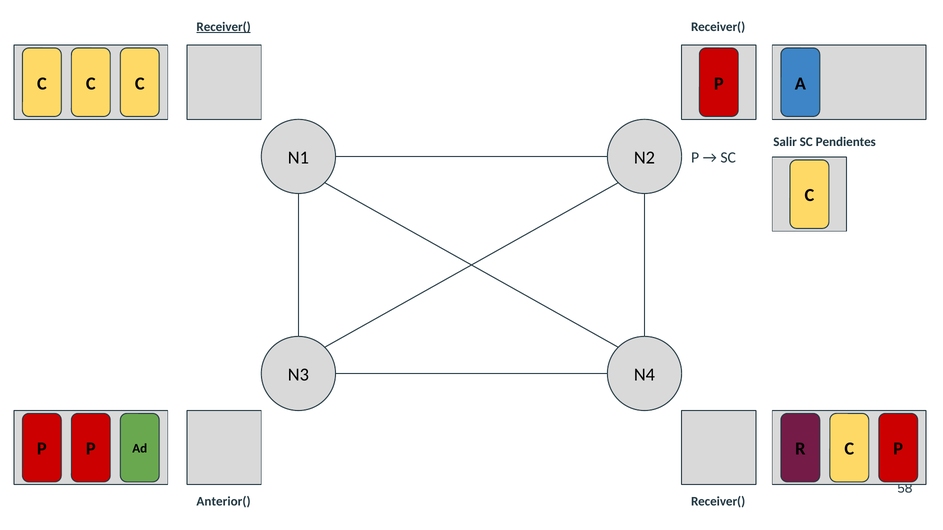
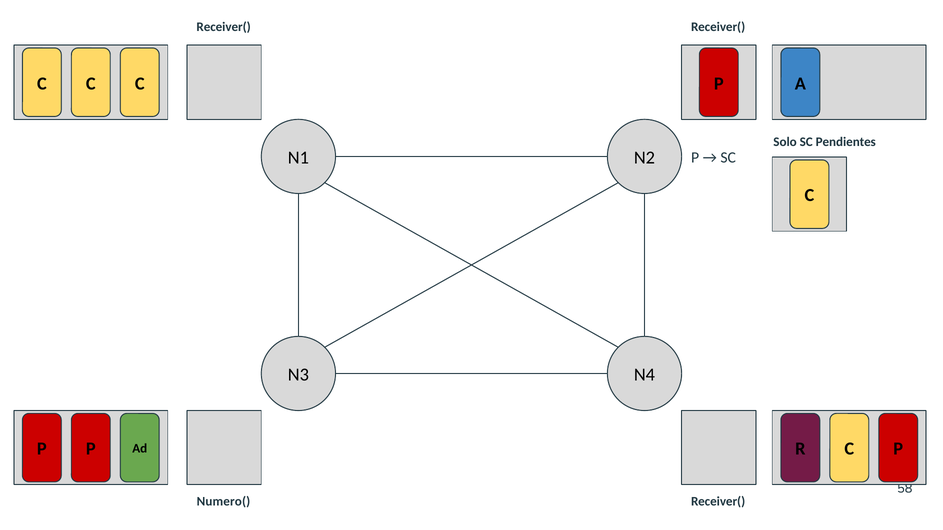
Receiver( at (224, 27) underline: present -> none
Salir: Salir -> Solo
Anterior(: Anterior( -> Numero(
